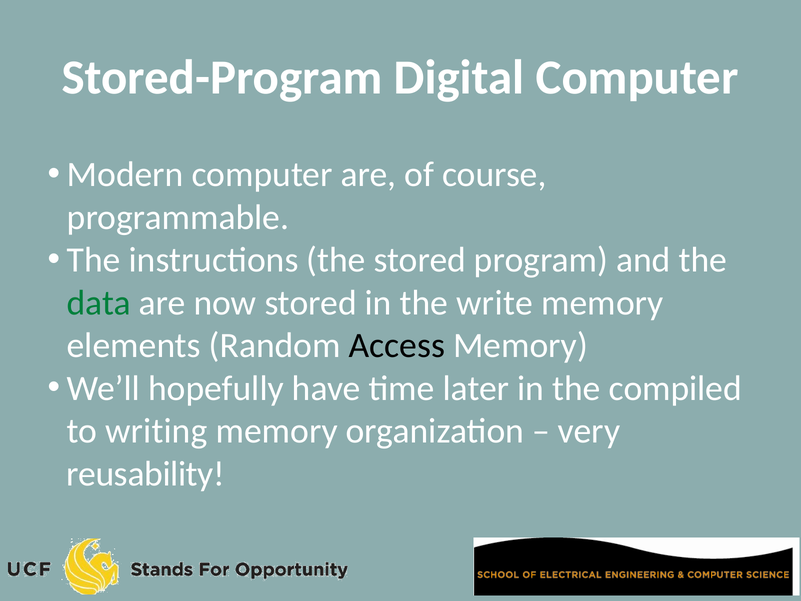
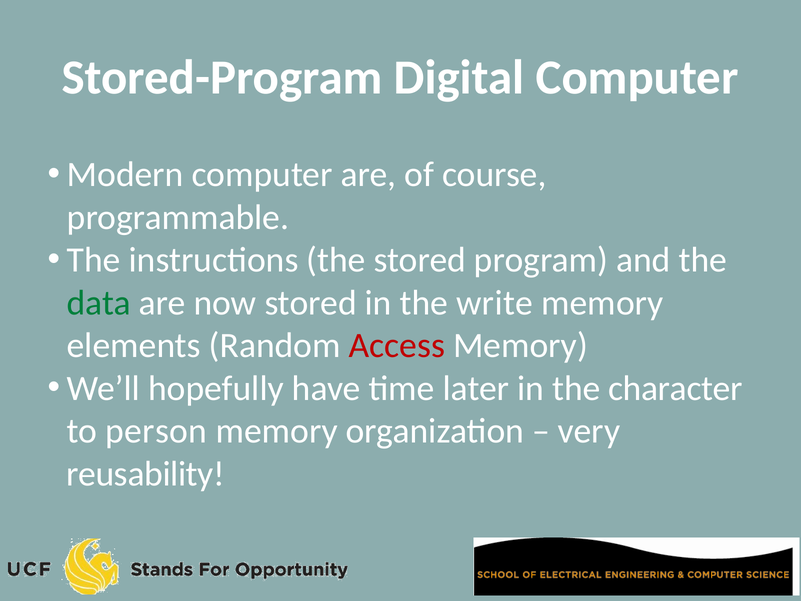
Access colour: black -> red
compiled: compiled -> character
writing: writing -> person
